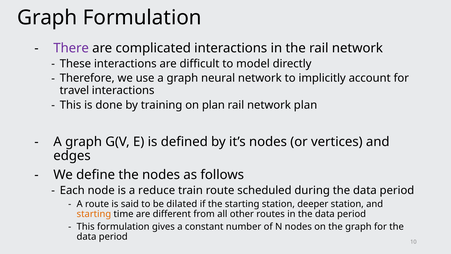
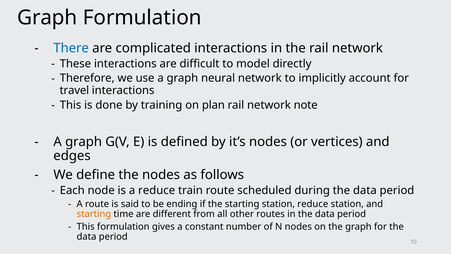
There colour: purple -> blue
network plan: plan -> note
dilated: dilated -> ending
station deeper: deeper -> reduce
